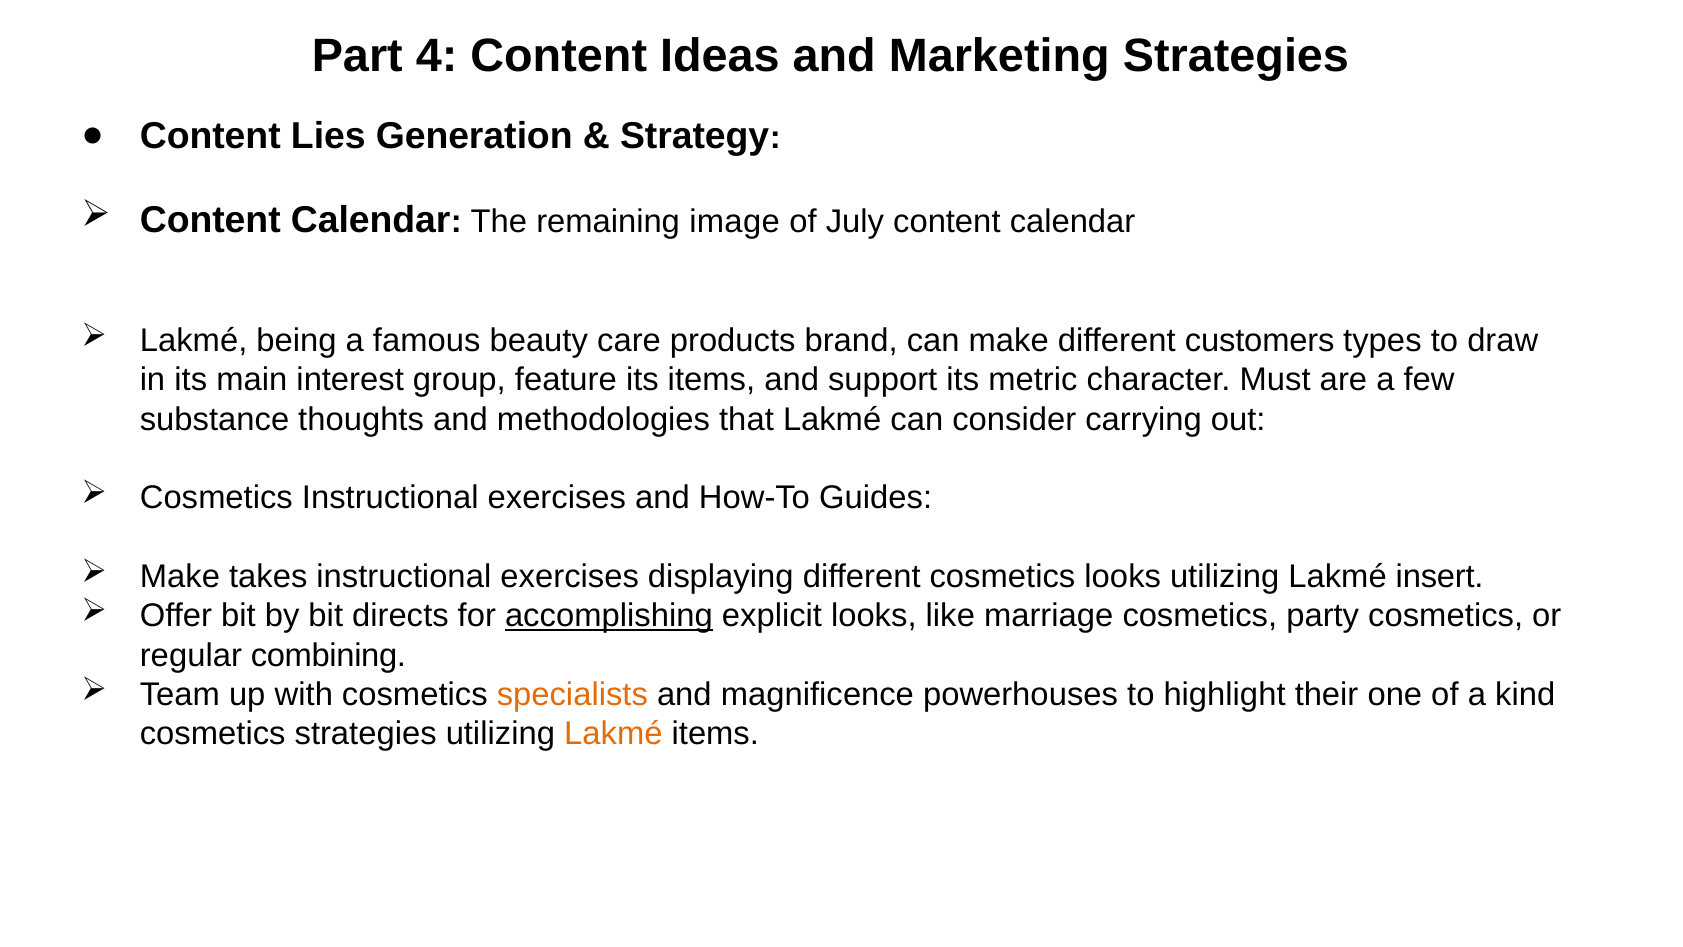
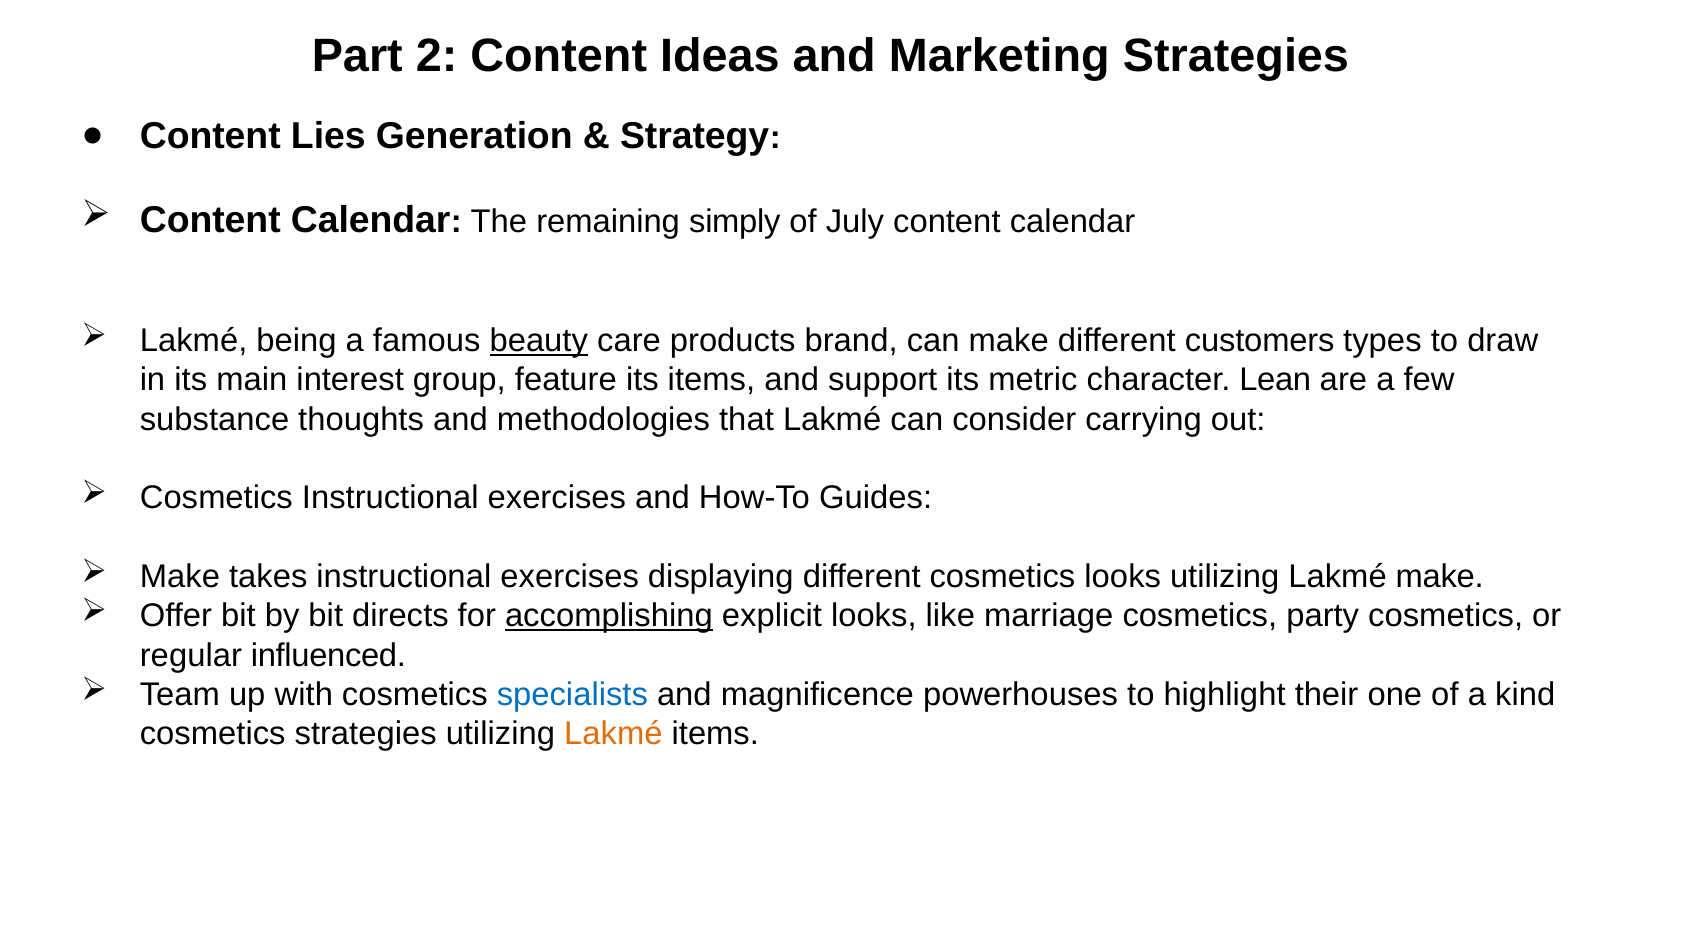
4: 4 -> 2
image: image -> simply
beauty underline: none -> present
Must: Must -> Lean
Lakmé insert: insert -> make
combining: combining -> influenced
specialists colour: orange -> blue
